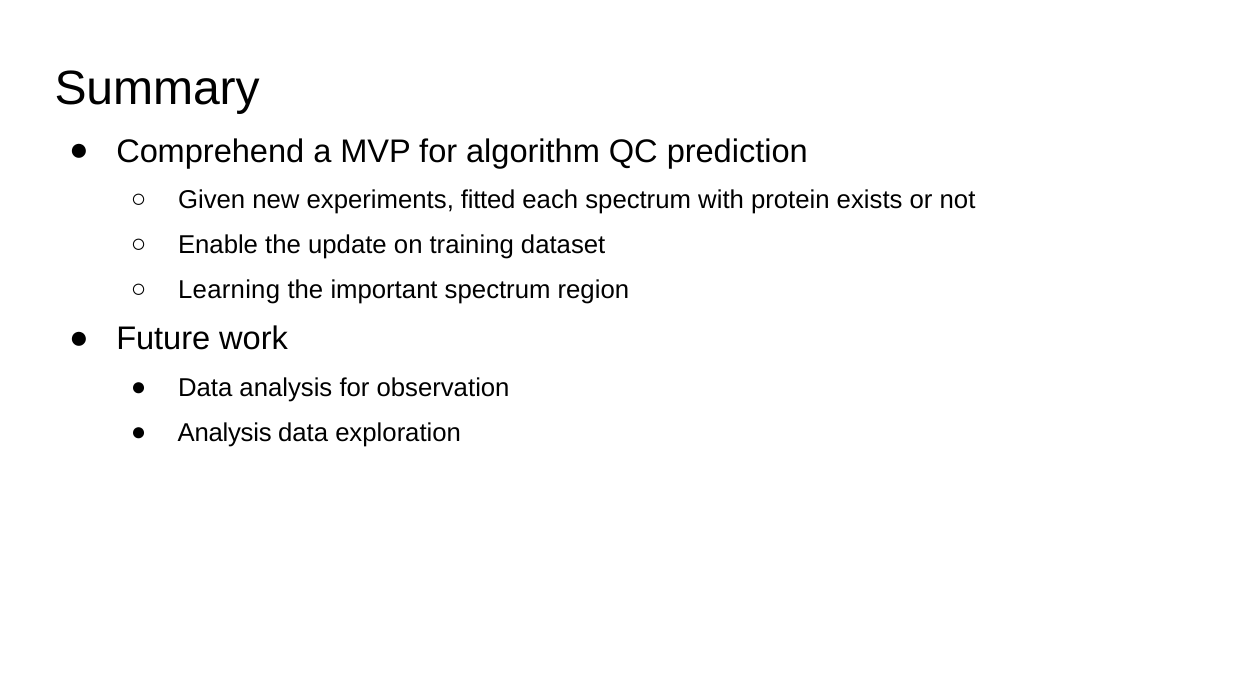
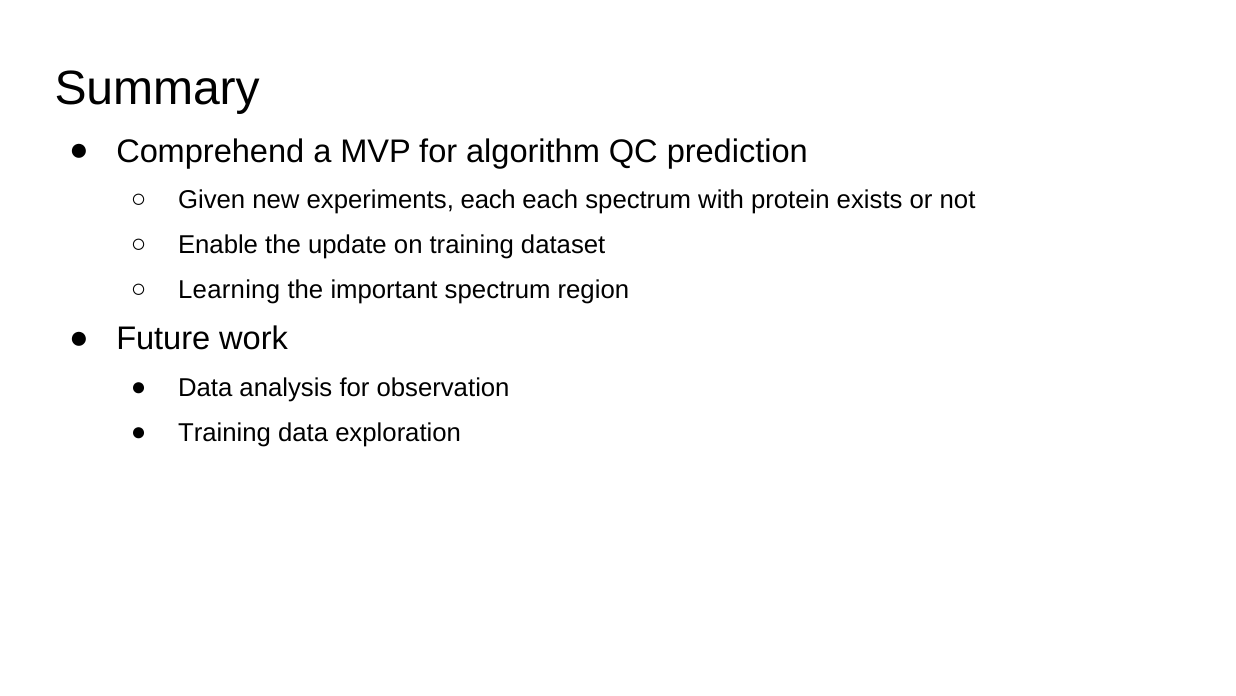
experiments fitted: fitted -> each
Analysis at (225, 432): Analysis -> Training
